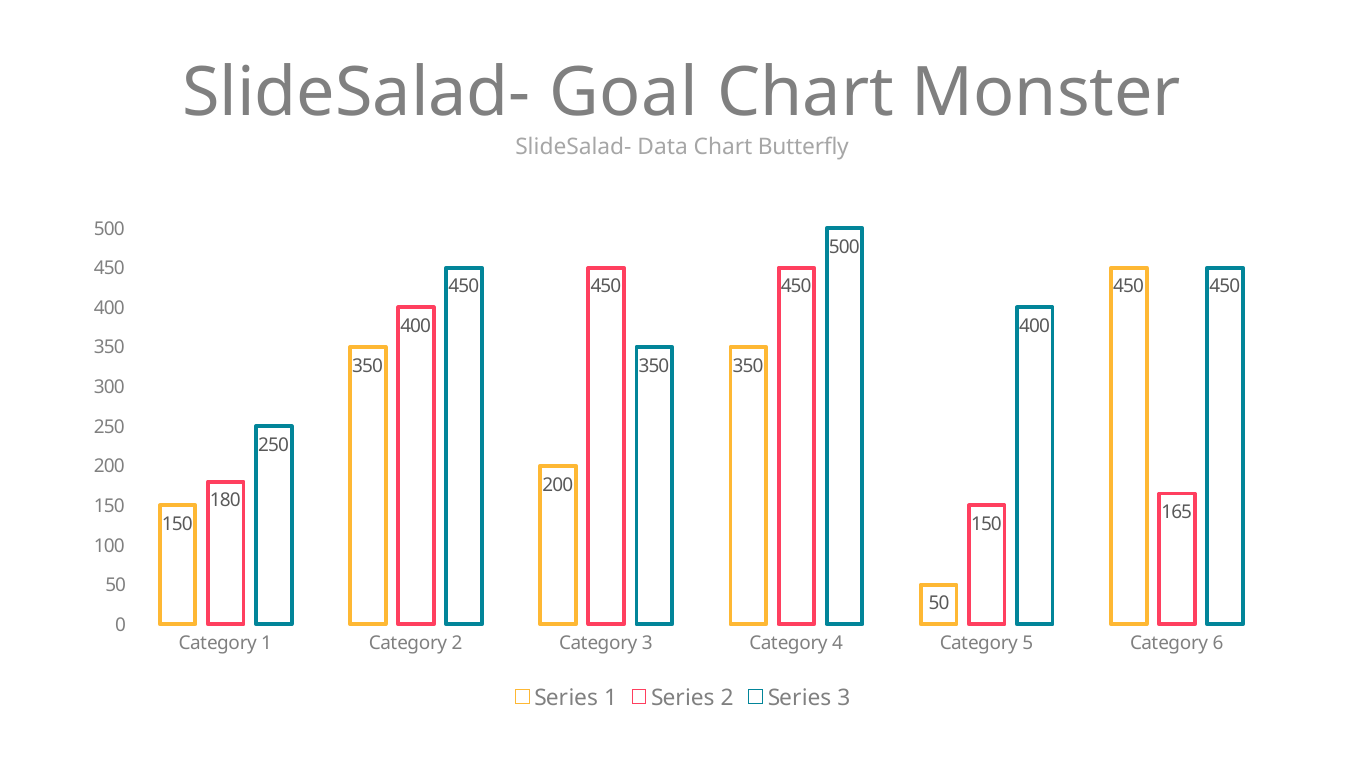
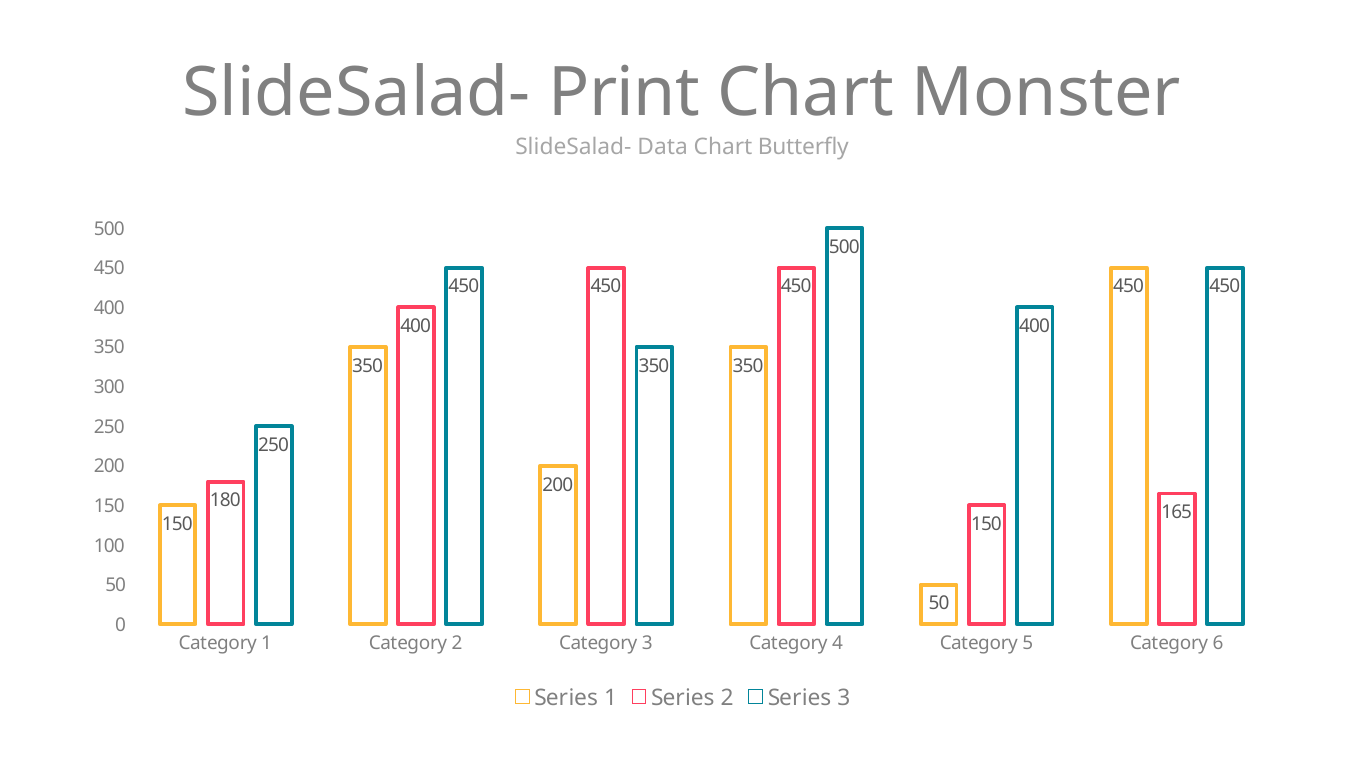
Goal: Goal -> Print
